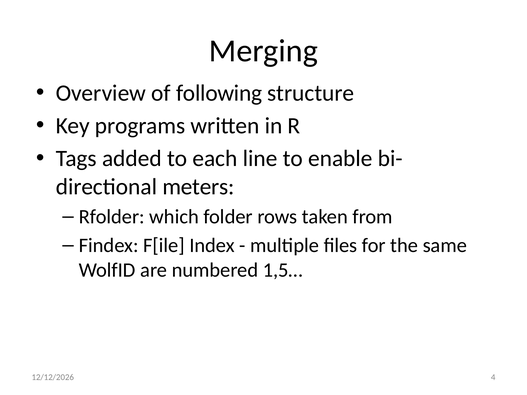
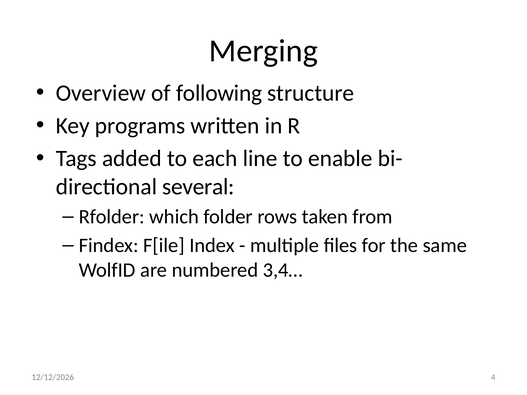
meters: meters -> several
1,5…: 1,5… -> 3,4…
